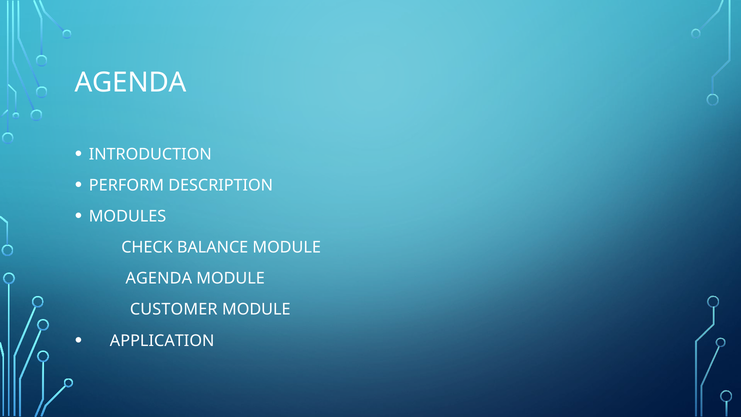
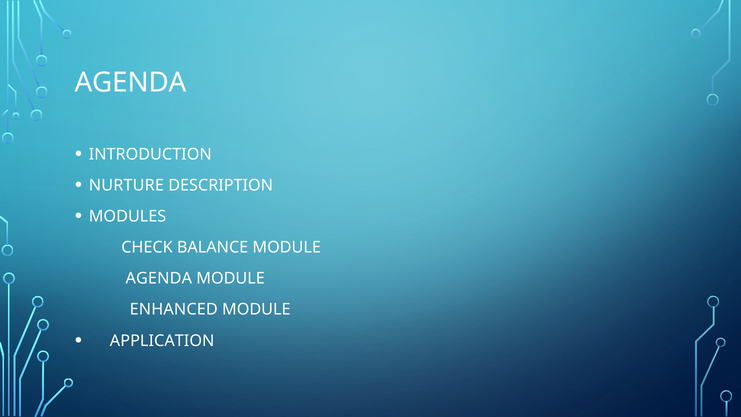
PERFORM: PERFORM -> NURTURE
CUSTOMER: CUSTOMER -> ENHANCED
